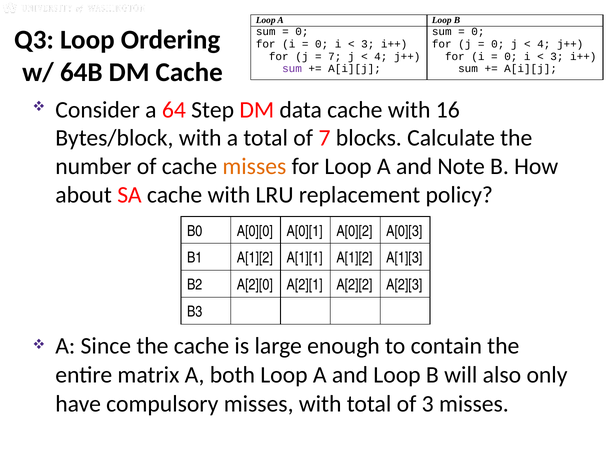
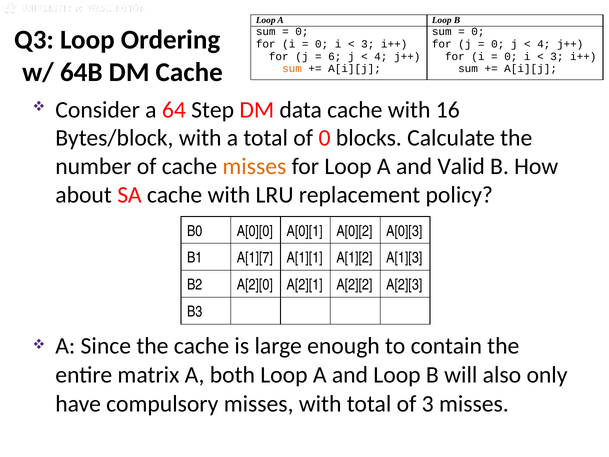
7 at (335, 56): 7 -> 6
sum at (292, 69) colour: purple -> orange
of 7: 7 -> 0
Note: Note -> Valid
B1 A[1][2: A[1][2 -> A[1][7
